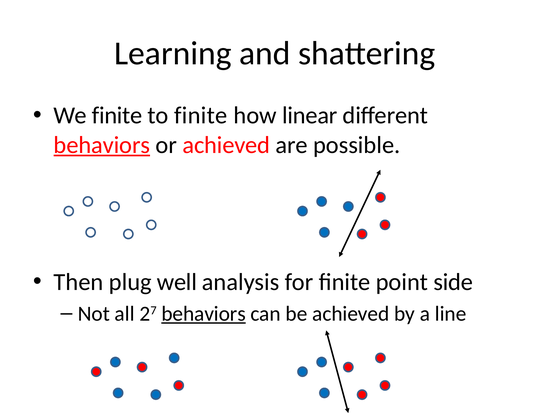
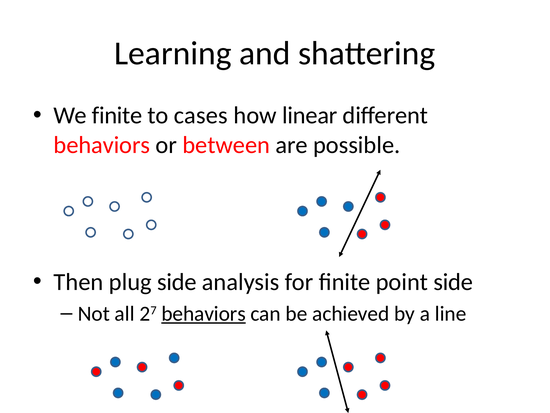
to finite: finite -> cases
behaviors at (102, 145) underline: present -> none
or achieved: achieved -> between
plug well: well -> side
